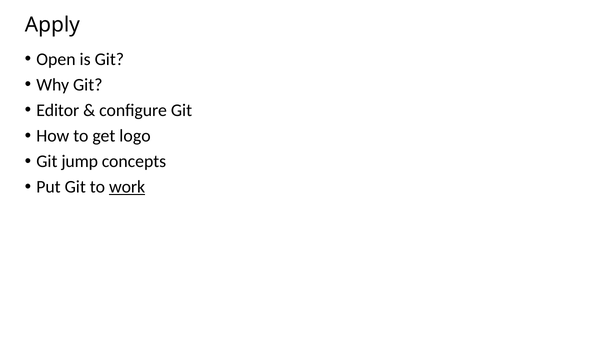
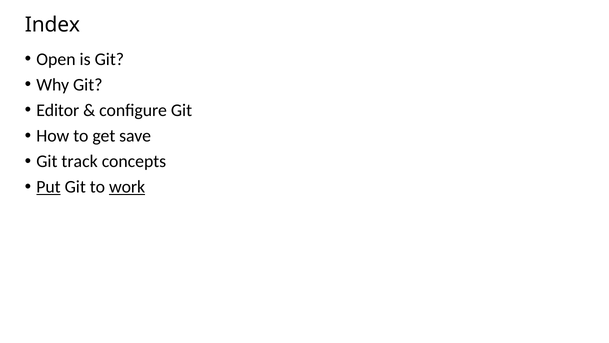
Apply: Apply -> Index
logo: logo -> save
jump: jump -> track
Put underline: none -> present
